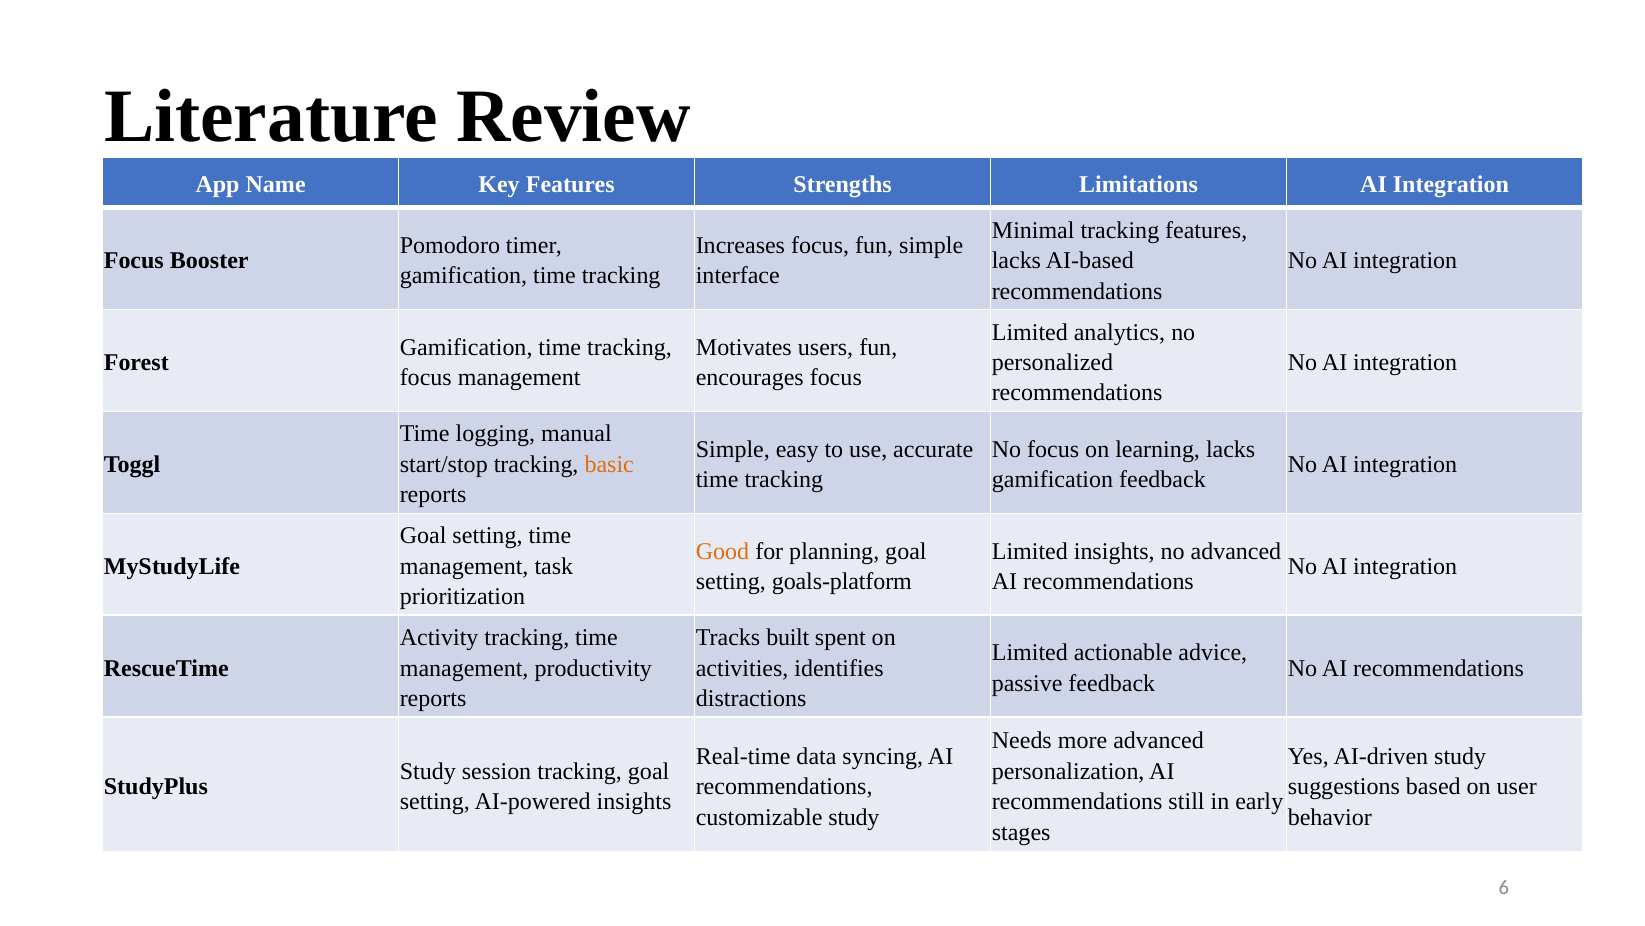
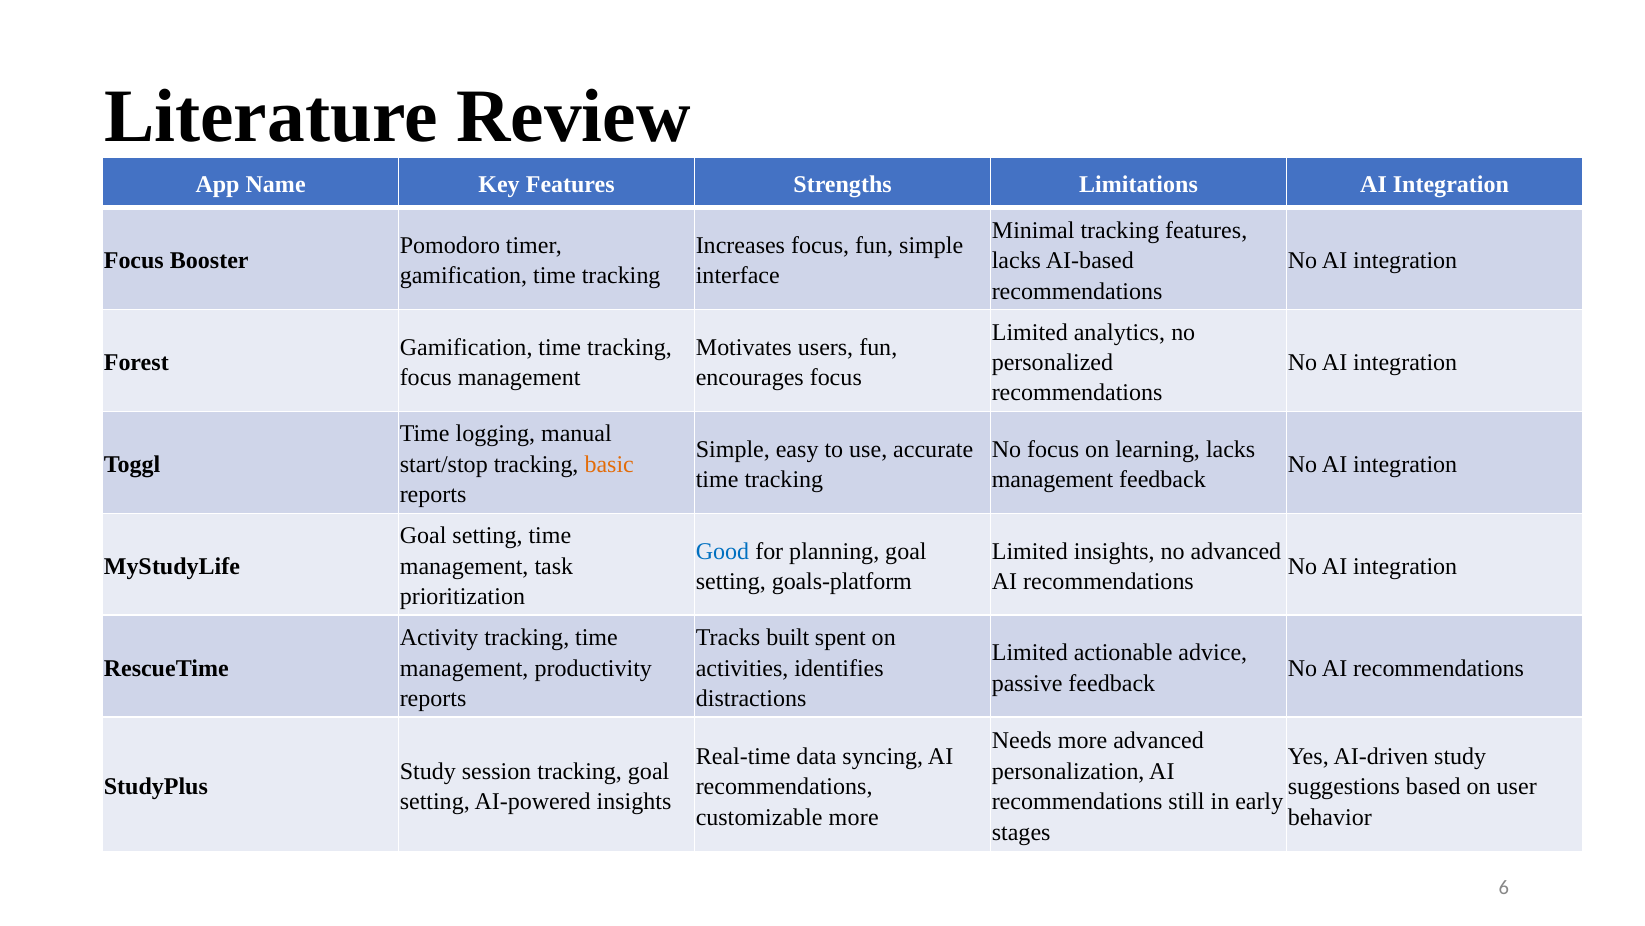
gamification at (1052, 479): gamification -> management
Good colour: orange -> blue
customizable study: study -> more
